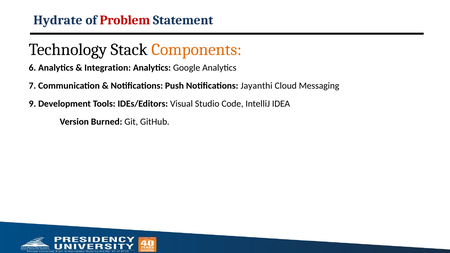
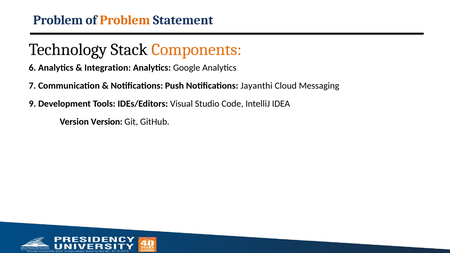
Hydrate at (58, 20): Hydrate -> Problem
Problem at (125, 20) colour: red -> orange
Version Burned: Burned -> Version
